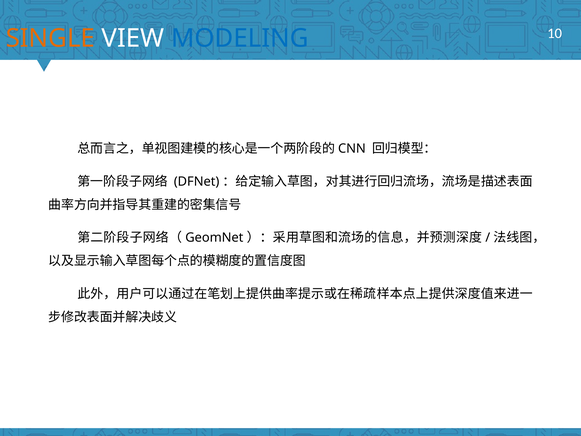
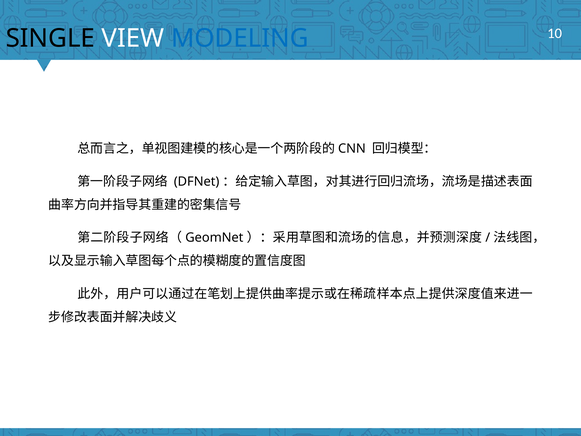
SINGLE colour: orange -> black
